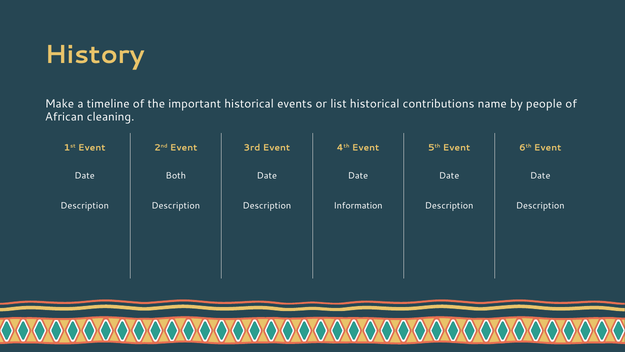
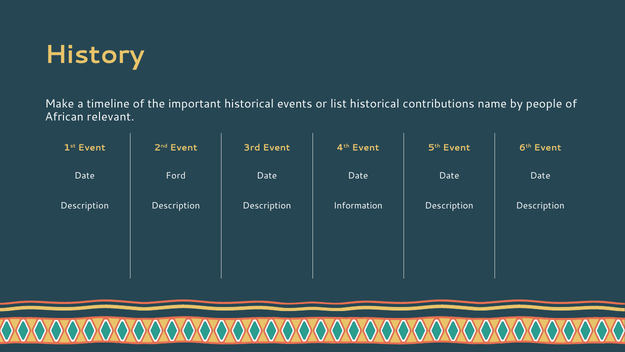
cleaning: cleaning -> relevant
Both: Both -> Ford
